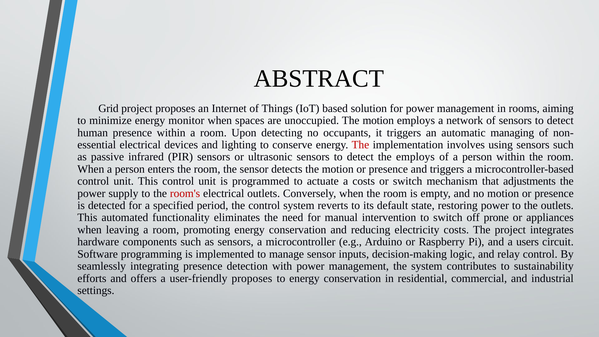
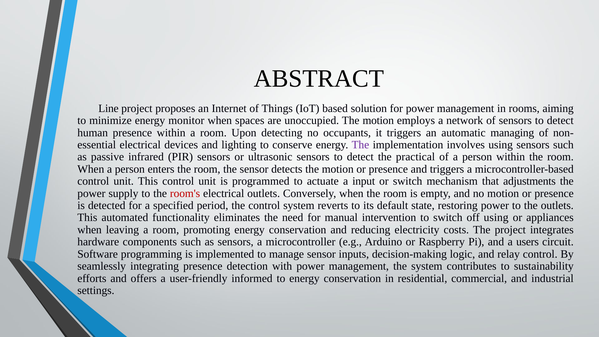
Grid: Grid -> Line
The at (360, 145) colour: red -> purple
the employs: employs -> practical
a costs: costs -> input
off prone: prone -> using
user-friendly proposes: proposes -> informed
